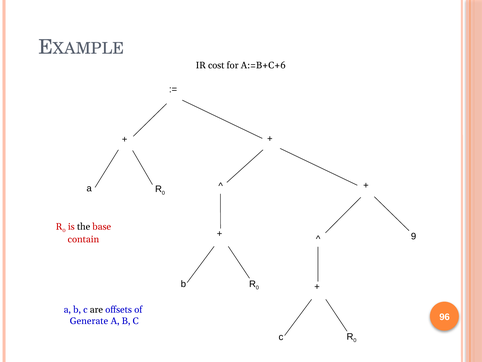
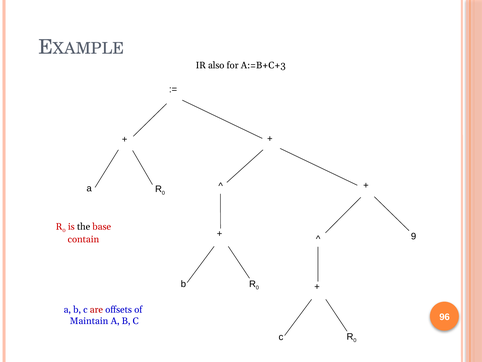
cost: cost -> also
A:=B+C+6: A:=B+C+6 -> A:=B+C+3
are colour: black -> red
Generate: Generate -> Maintain
